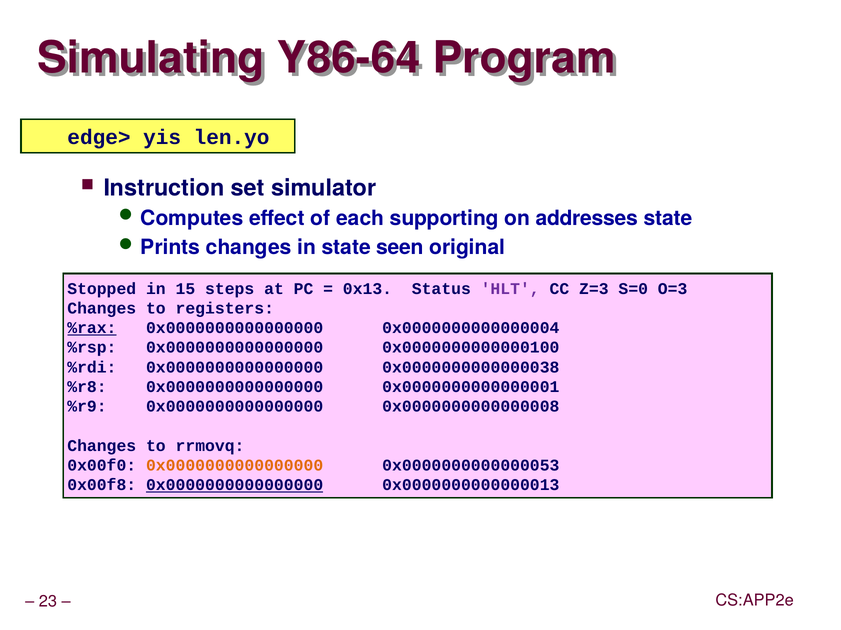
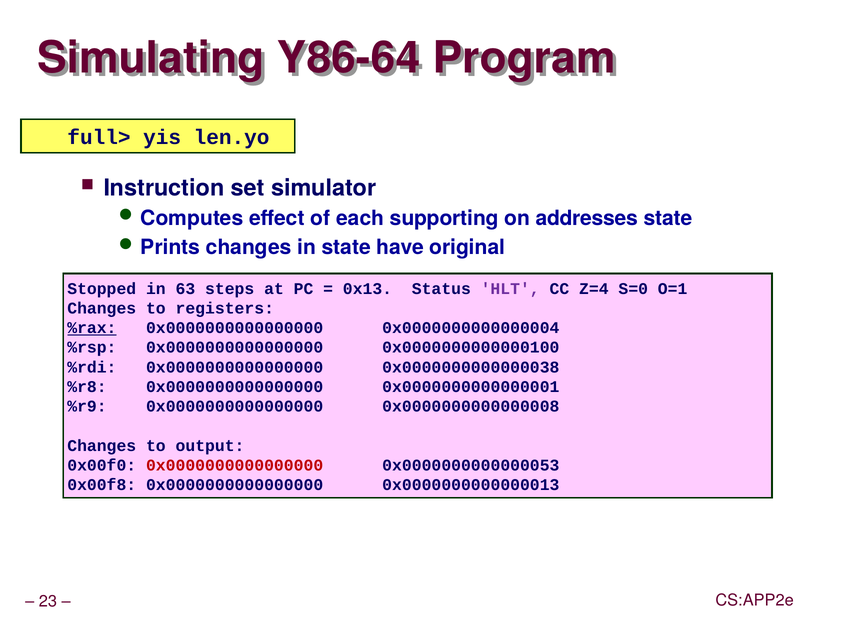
edge>: edge> -> full>
seen: seen -> have
15: 15 -> 63
Z=3: Z=3 -> Z=4
O=3: O=3 -> O=1
rrmovq: rrmovq -> output
0x0000000000000000 at (235, 466) colour: orange -> red
0x0000000000000000 at (235, 485) underline: present -> none
